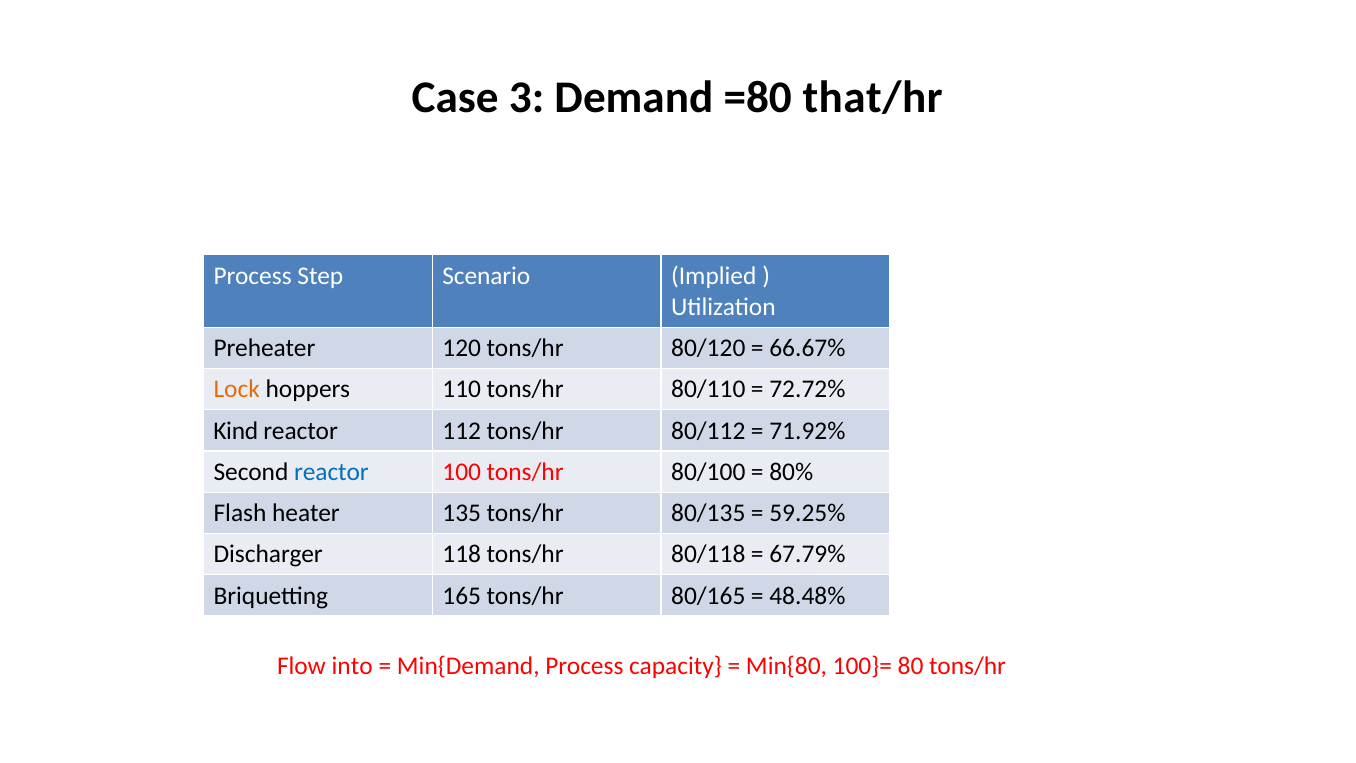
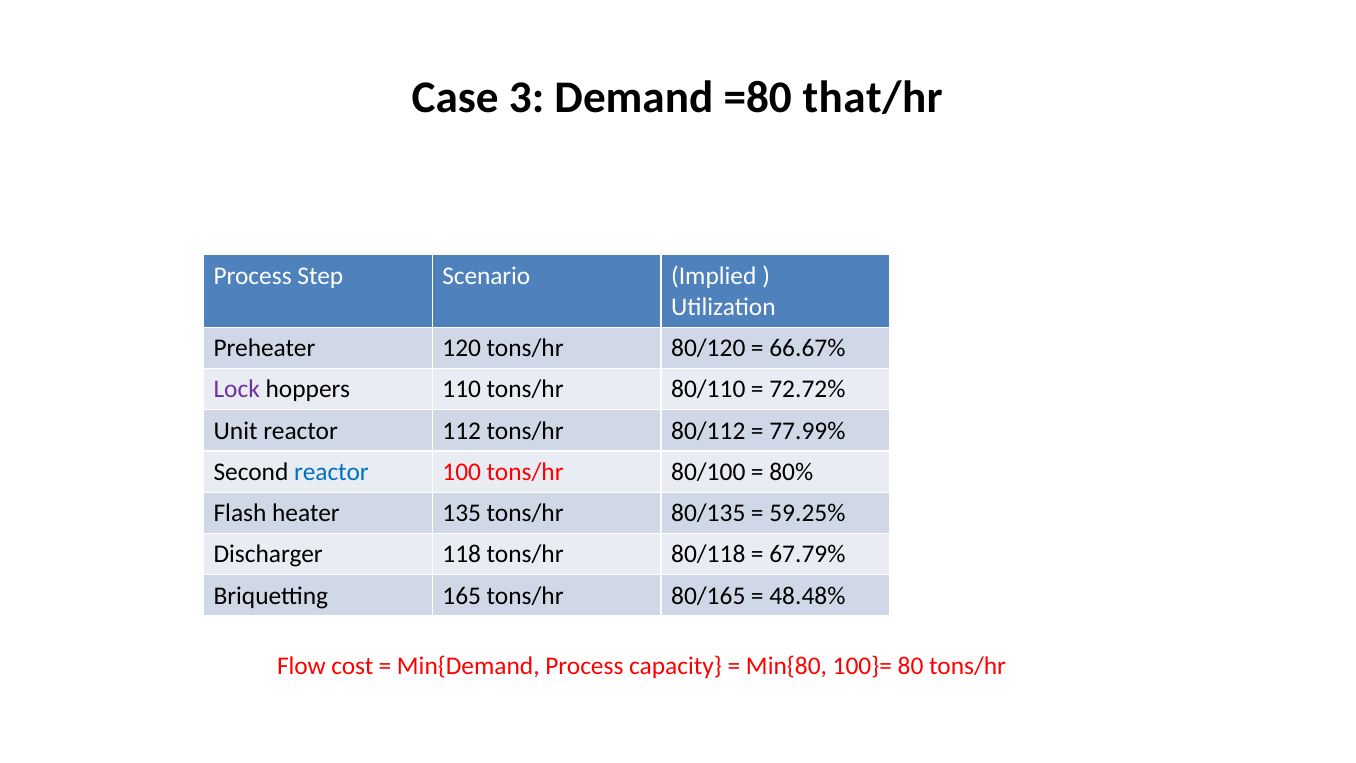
Lock colour: orange -> purple
Kind: Kind -> Unit
71.92%: 71.92% -> 77.99%
into: into -> cost
